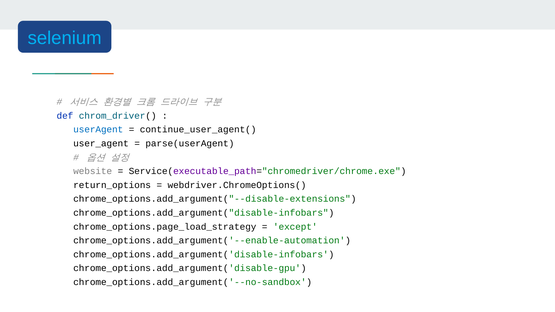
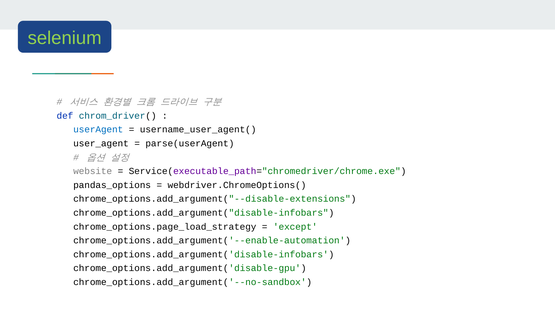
selenium colour: light blue -> light green
continue_user_agent(: continue_user_agent( -> username_user_agent(
return_options: return_options -> pandas_options
